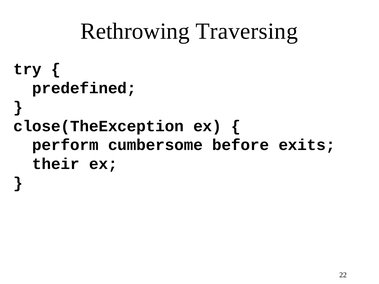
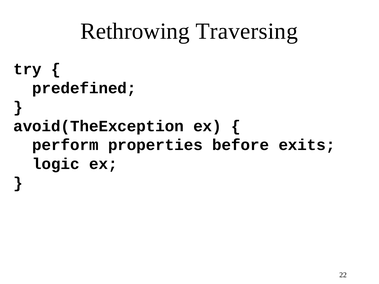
close(TheException: close(TheException -> avoid(TheException
cumbersome: cumbersome -> properties
their: their -> logic
